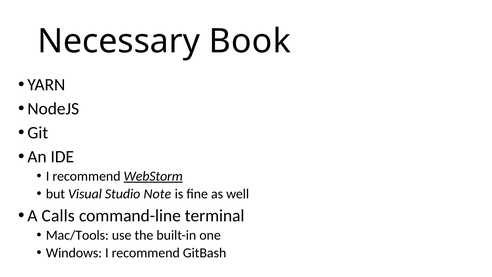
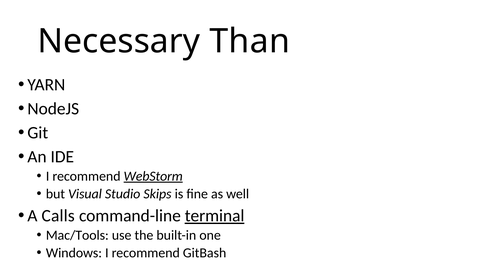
Book: Book -> Than
Note: Note -> Skips
terminal underline: none -> present
